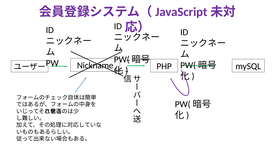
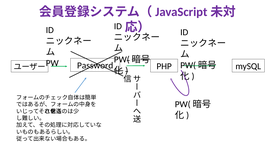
Nickname: Nickname -> Password
